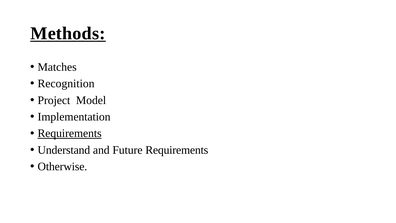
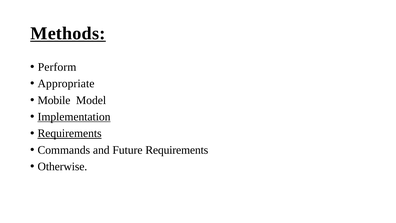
Matches: Matches -> Perform
Recognition: Recognition -> Appropriate
Project: Project -> Mobile
Implementation underline: none -> present
Understand: Understand -> Commands
